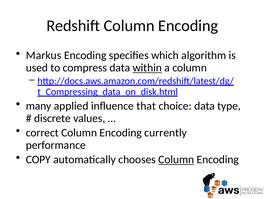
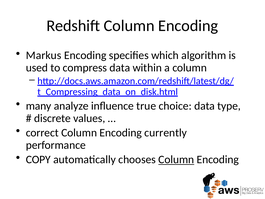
within underline: present -> none
applied: applied -> analyze
that: that -> true
